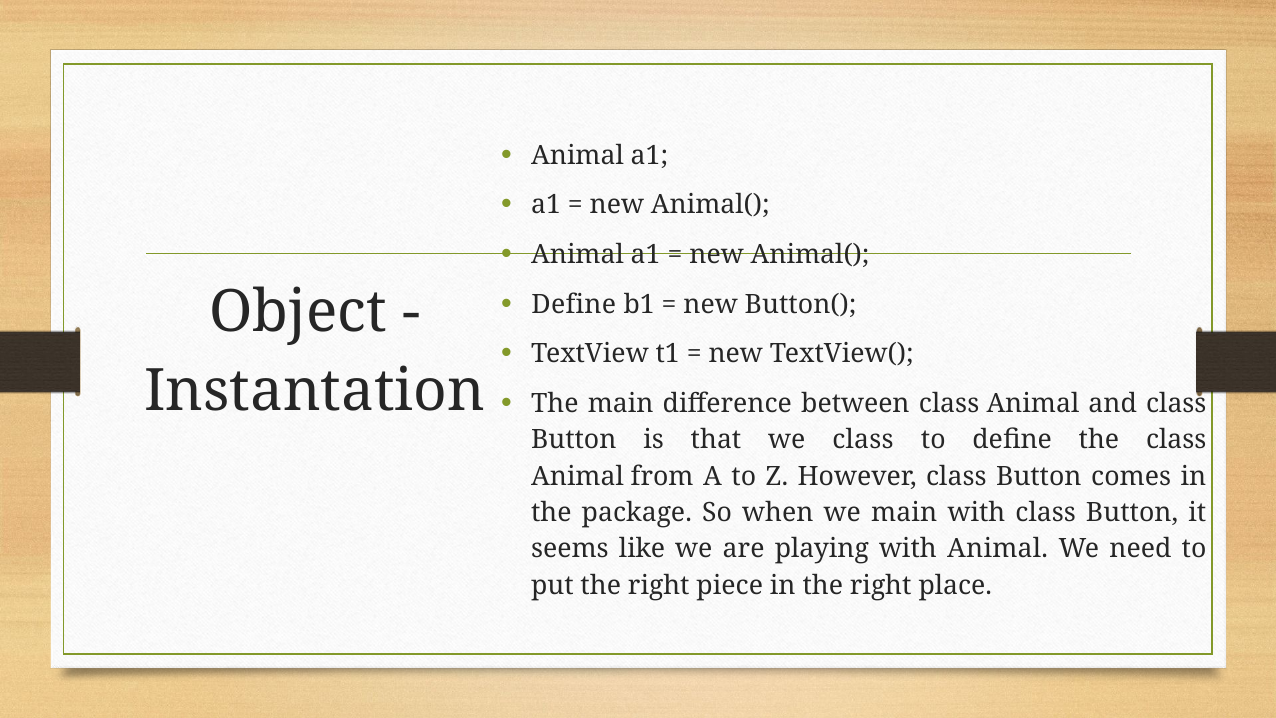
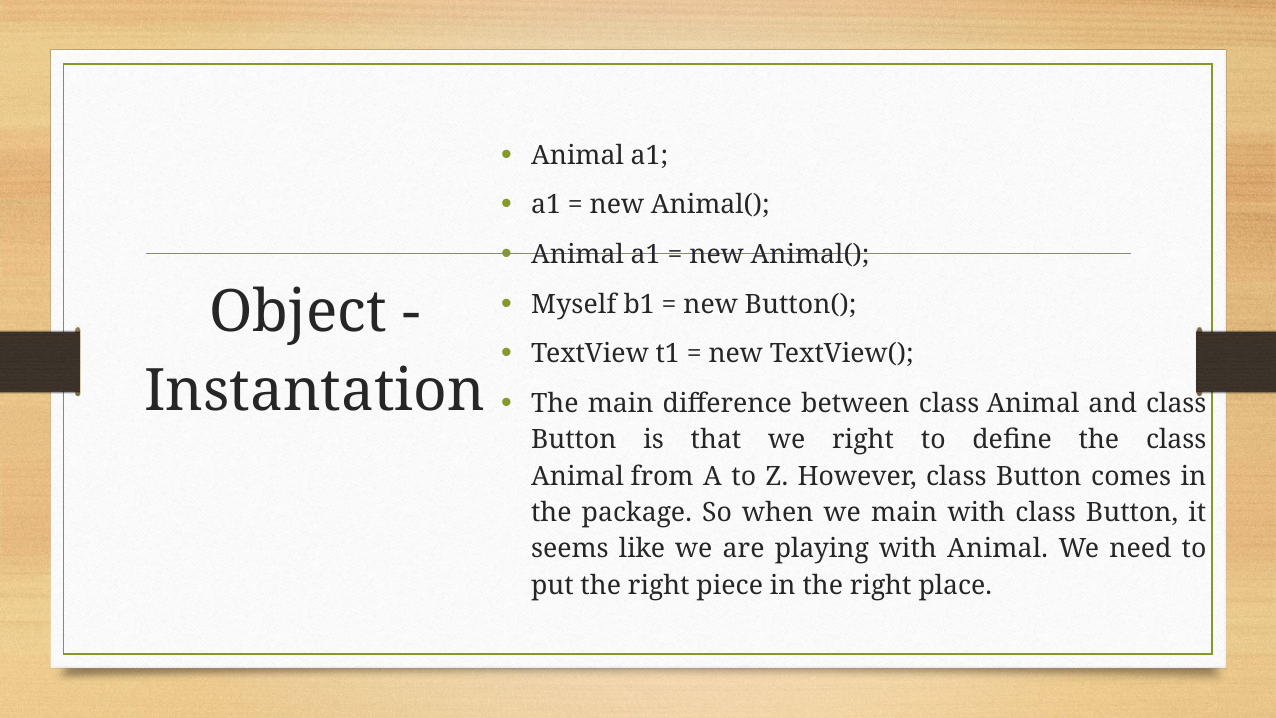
Define at (574, 304): Define -> Myself
we class: class -> right
